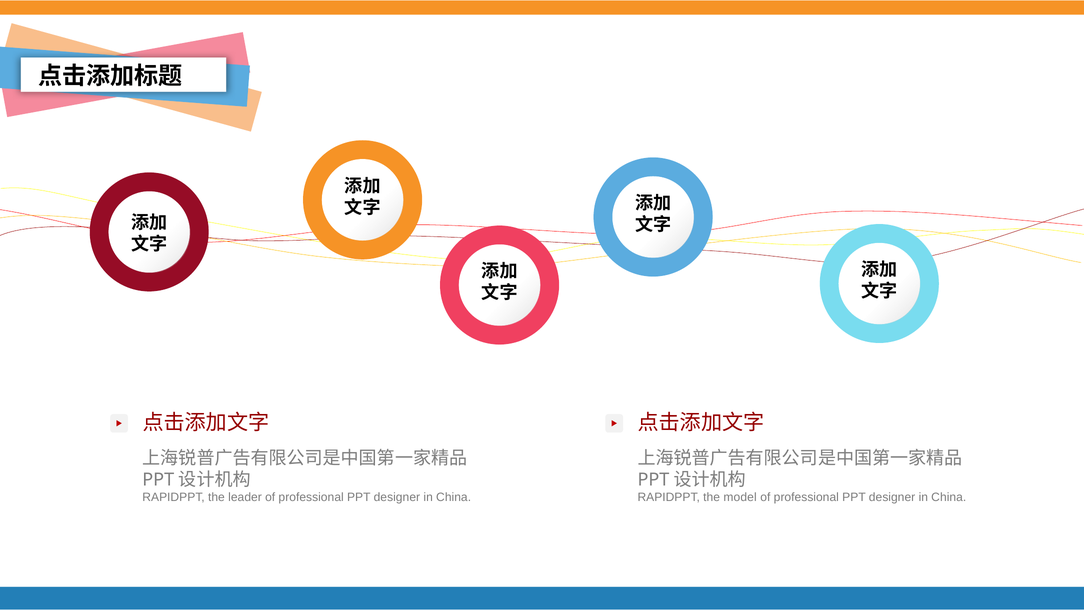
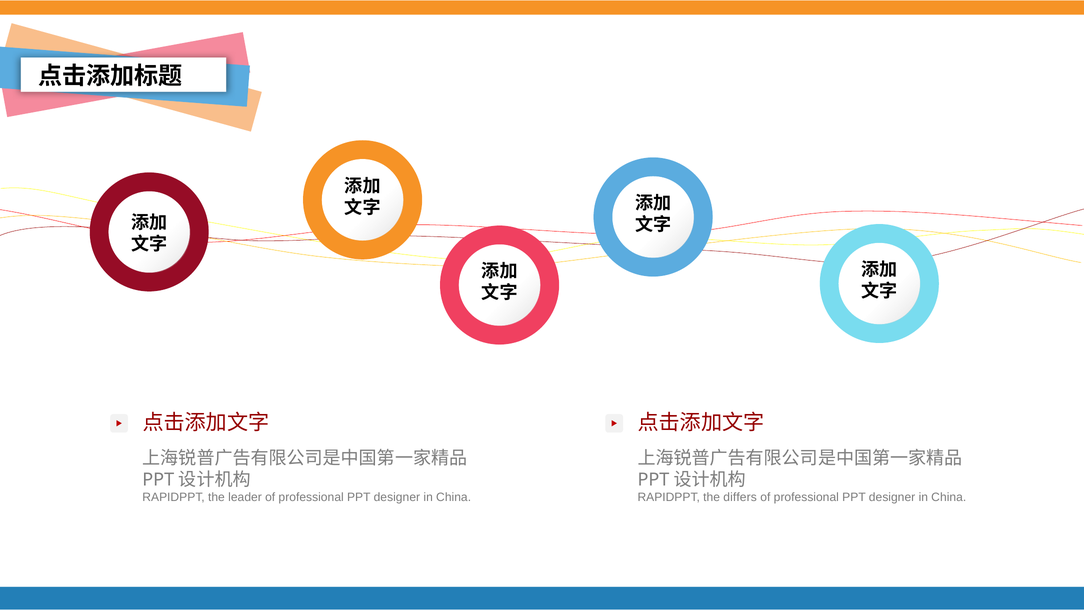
model: model -> differs
